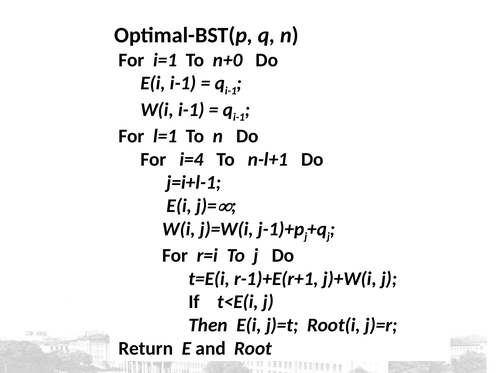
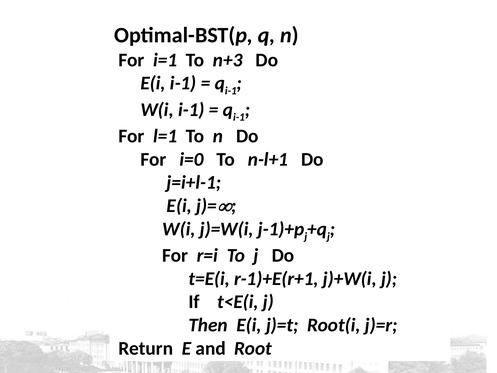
n+0: n+0 -> n+3
i=4: i=4 -> i=0
